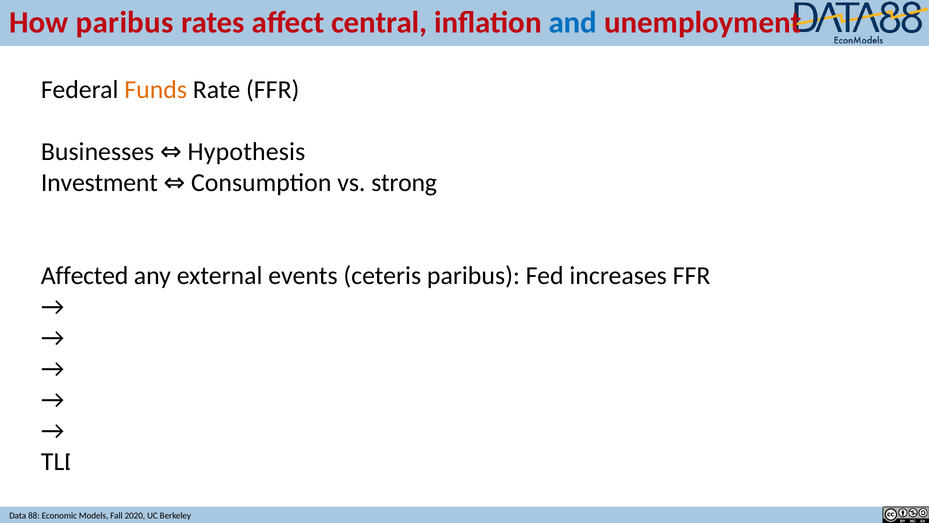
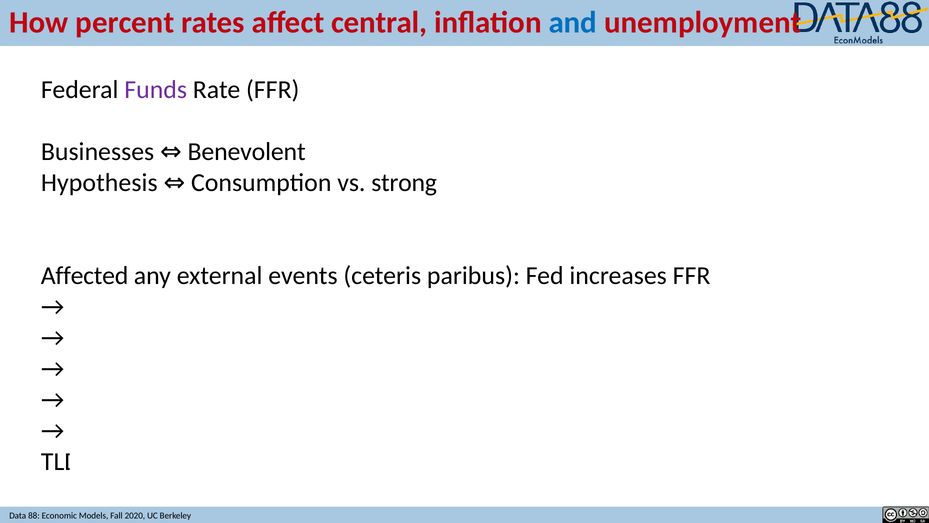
How paribus: paribus -> percent
Funds colour: orange -> purple
Hypothesis: Hypothesis -> Benevolent
Investment at (99, 182): Investment -> Hypothesis
